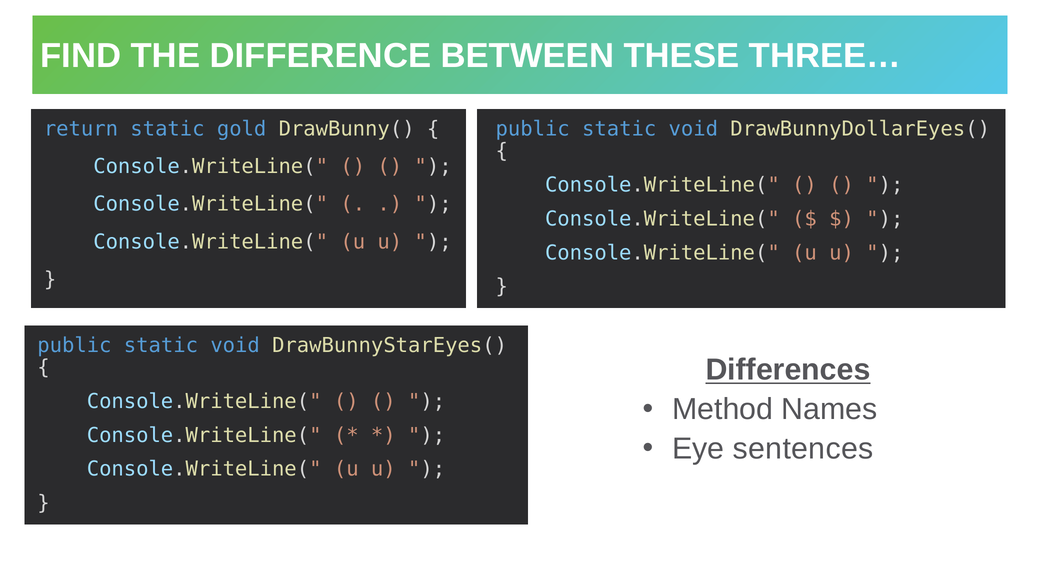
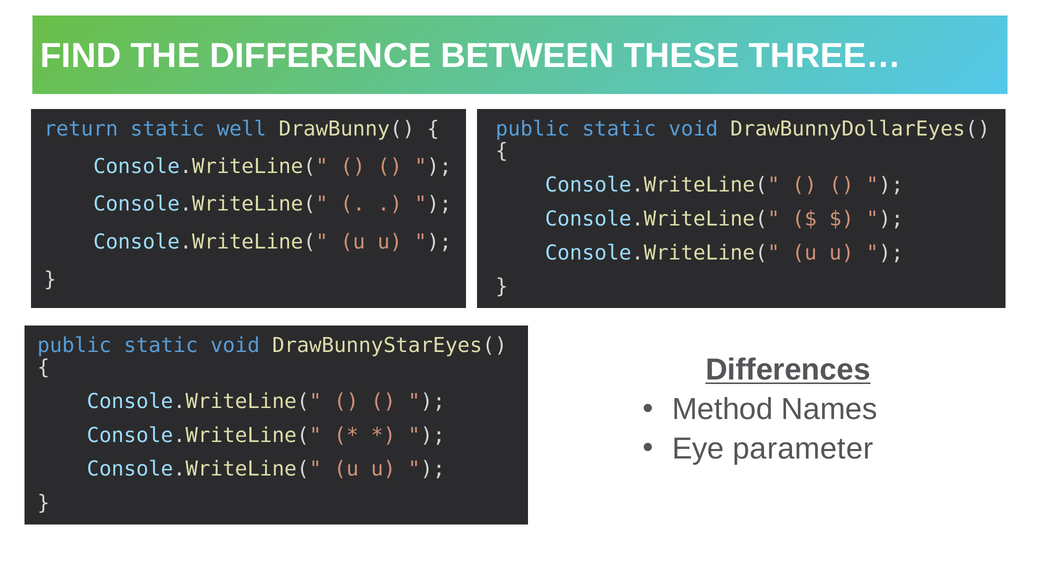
gold: gold -> well
sentences: sentences -> parameter
